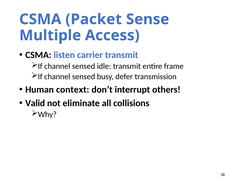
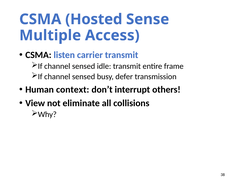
Packet: Packet -> Hosted
Valid: Valid -> View
